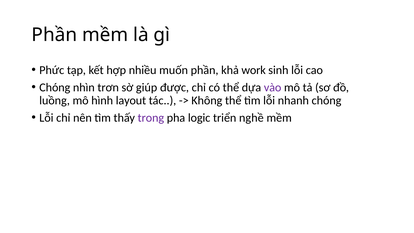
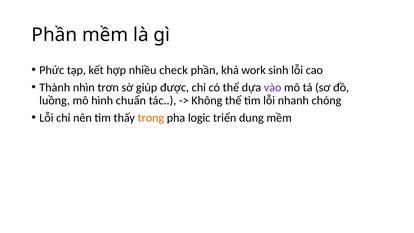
muốn: muốn -> check
Chóng at (55, 87): Chóng -> Thành
layout: layout -> chuẩn
trong colour: purple -> orange
nghề: nghề -> dung
